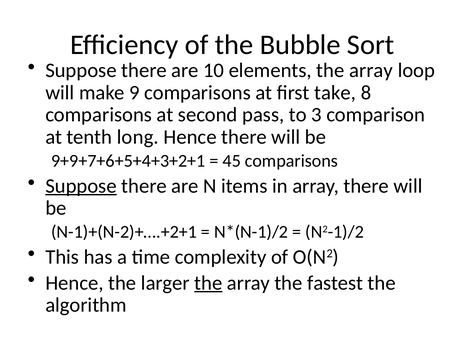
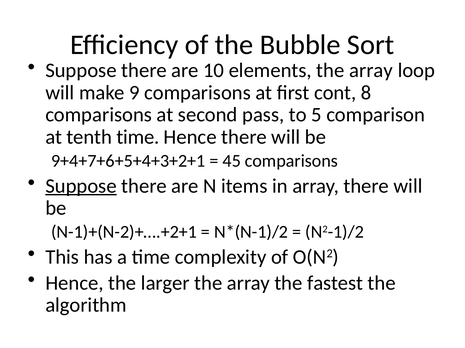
take: take -> cont
3: 3 -> 5
tenth long: long -> time
9+9+7+6+5+4+3+2+1: 9+9+7+6+5+4+3+2+1 -> 9+4+7+6+5+4+3+2+1
the at (208, 283) underline: present -> none
